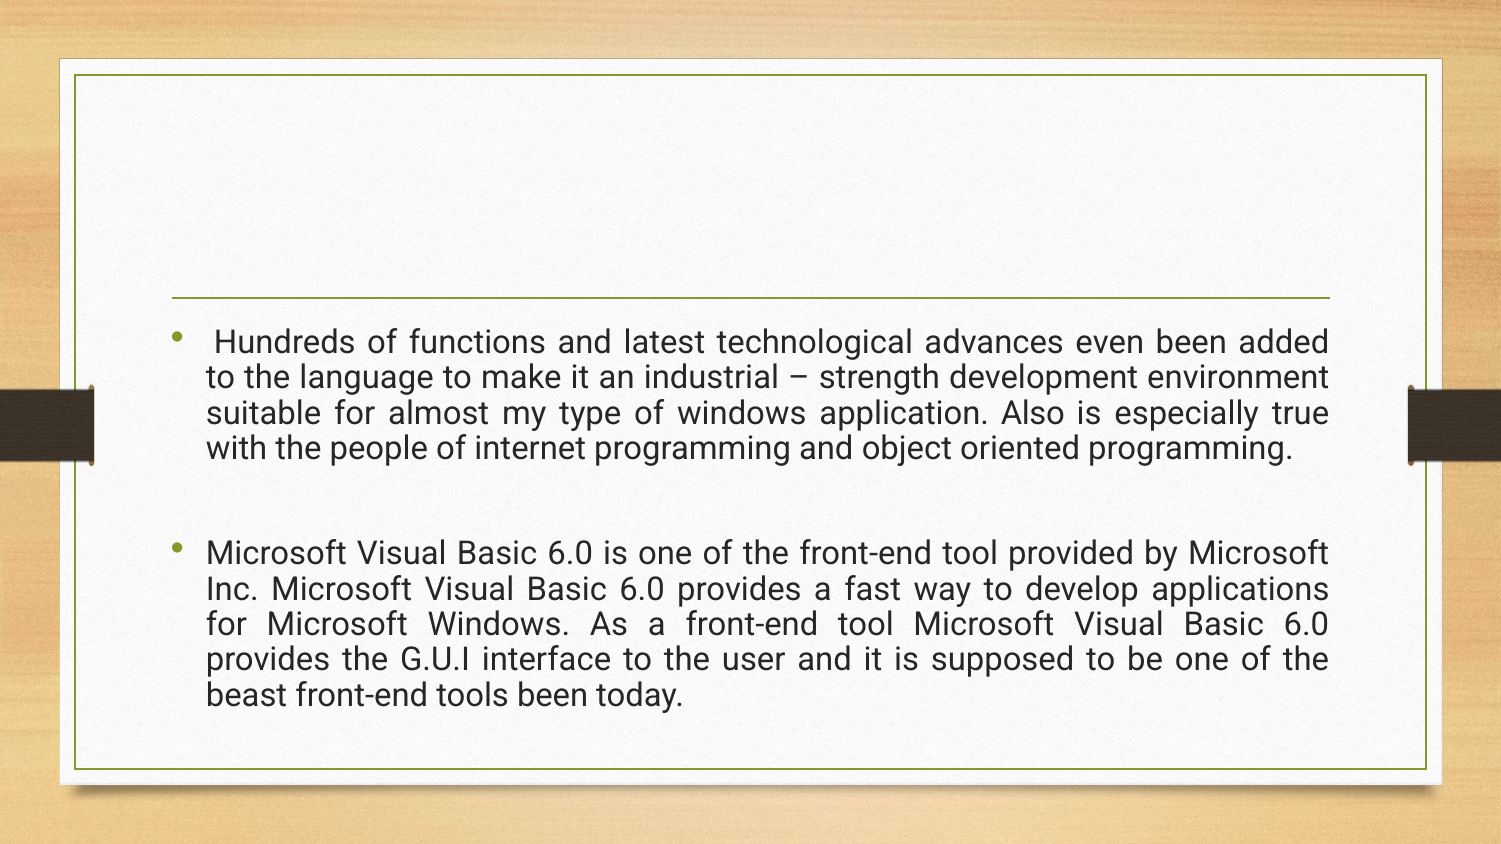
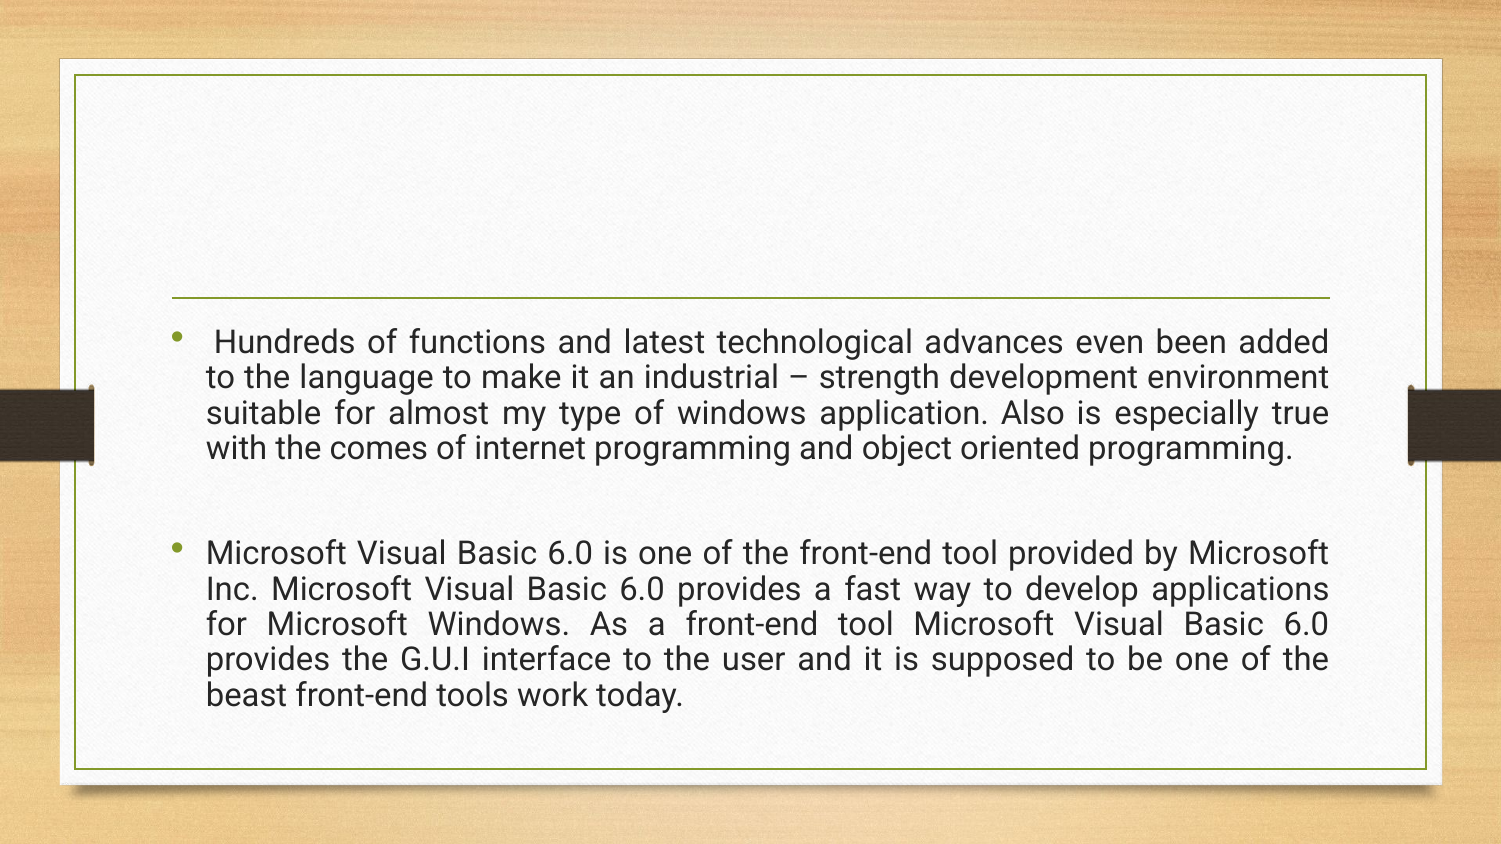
people: people -> comes
tools been: been -> work
